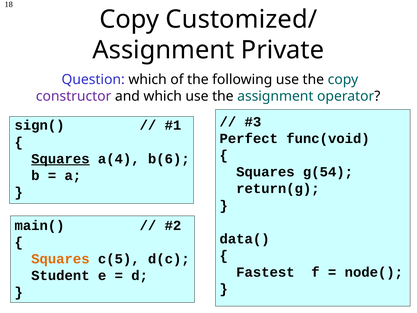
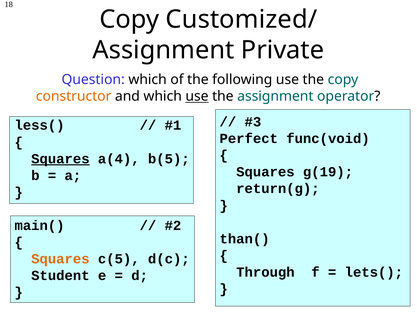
constructor colour: purple -> orange
use at (197, 96) underline: none -> present
sign(: sign( -> less(
b(6: b(6 -> b(5
g(54: g(54 -> g(19
data(: data( -> than(
Fastest: Fastest -> Through
node(: node( -> lets(
